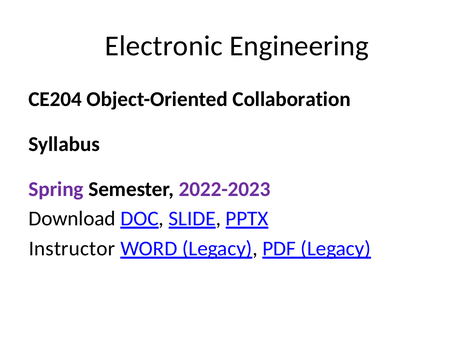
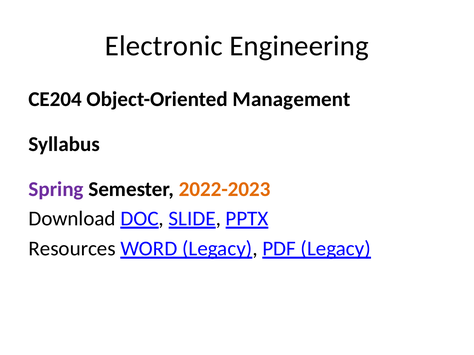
Collaboration: Collaboration -> Management
2022-2023 colour: purple -> orange
Instructor: Instructor -> Resources
